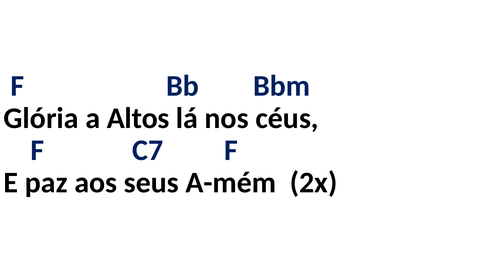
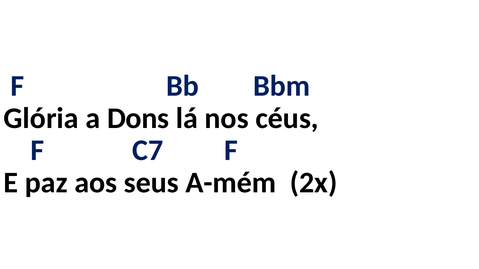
Altos: Altos -> Dons
